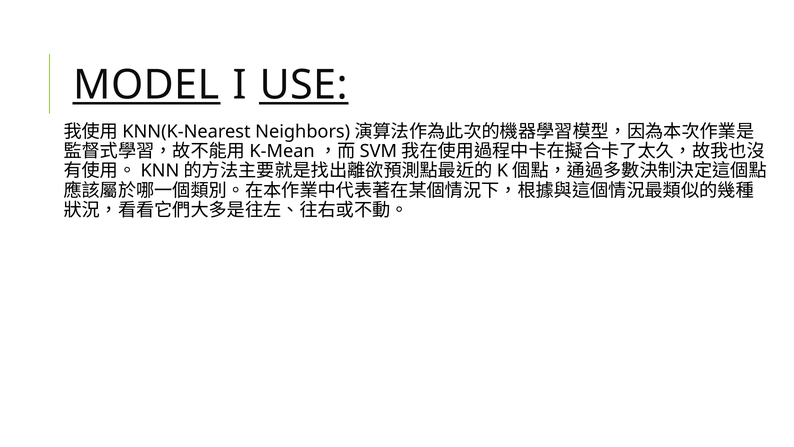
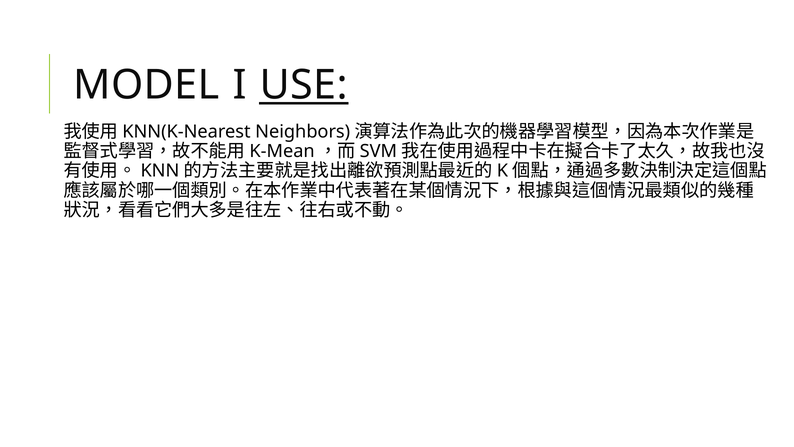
MODEL underline: present -> none
